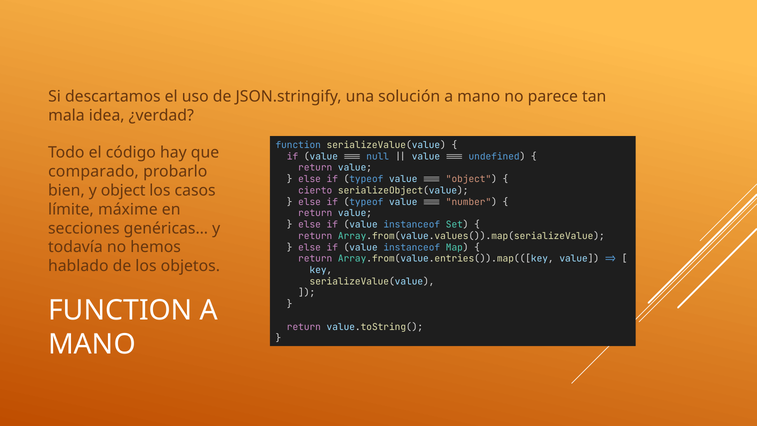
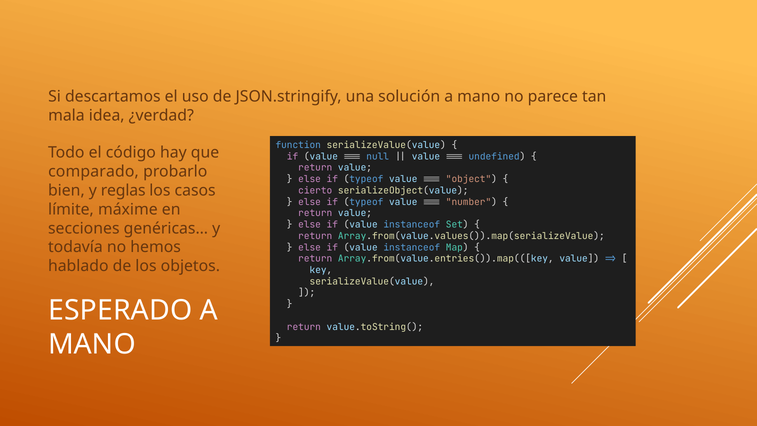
y object: object -> reglas
FUNCTION at (120, 310): FUNCTION -> ESPERADO
